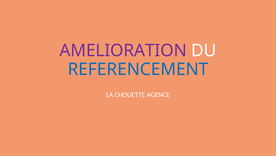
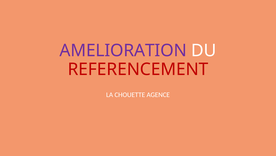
REFERENCEMENT colour: blue -> red
